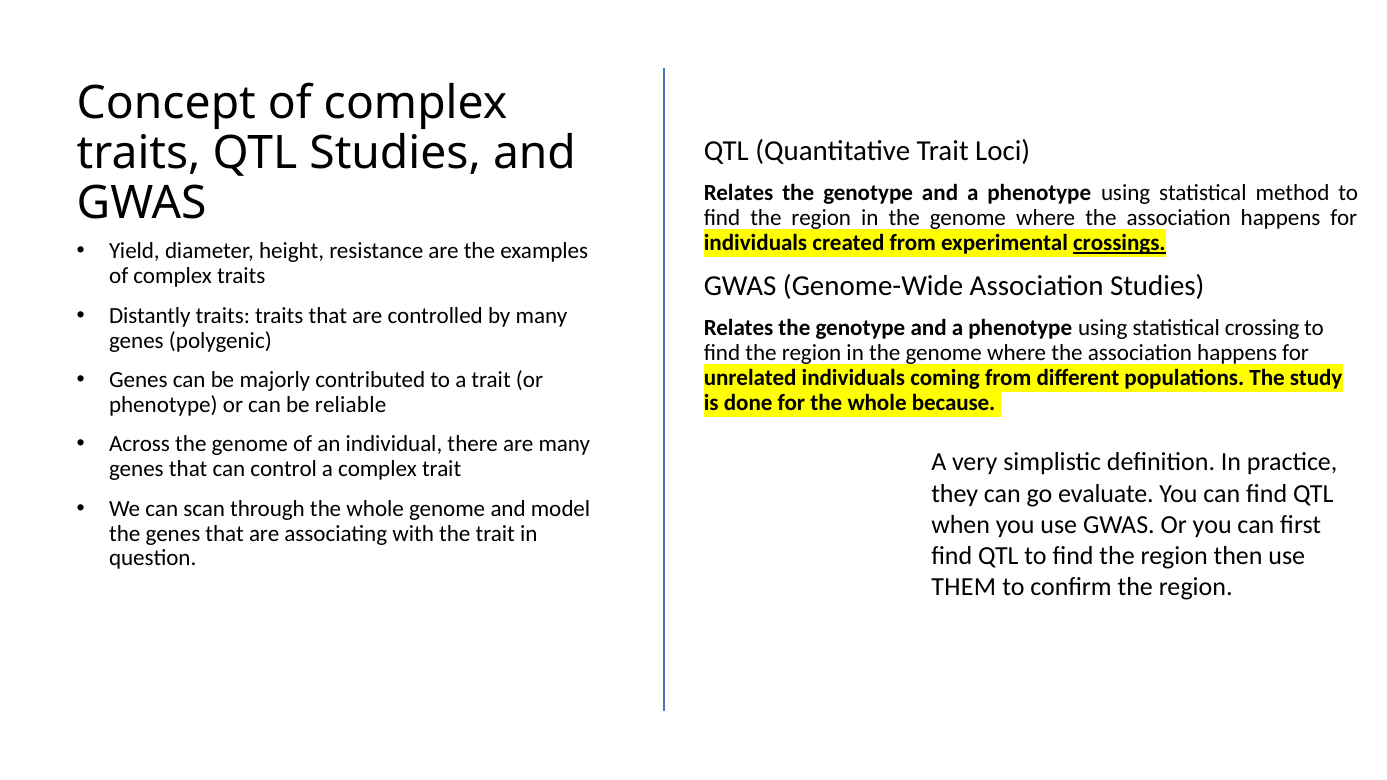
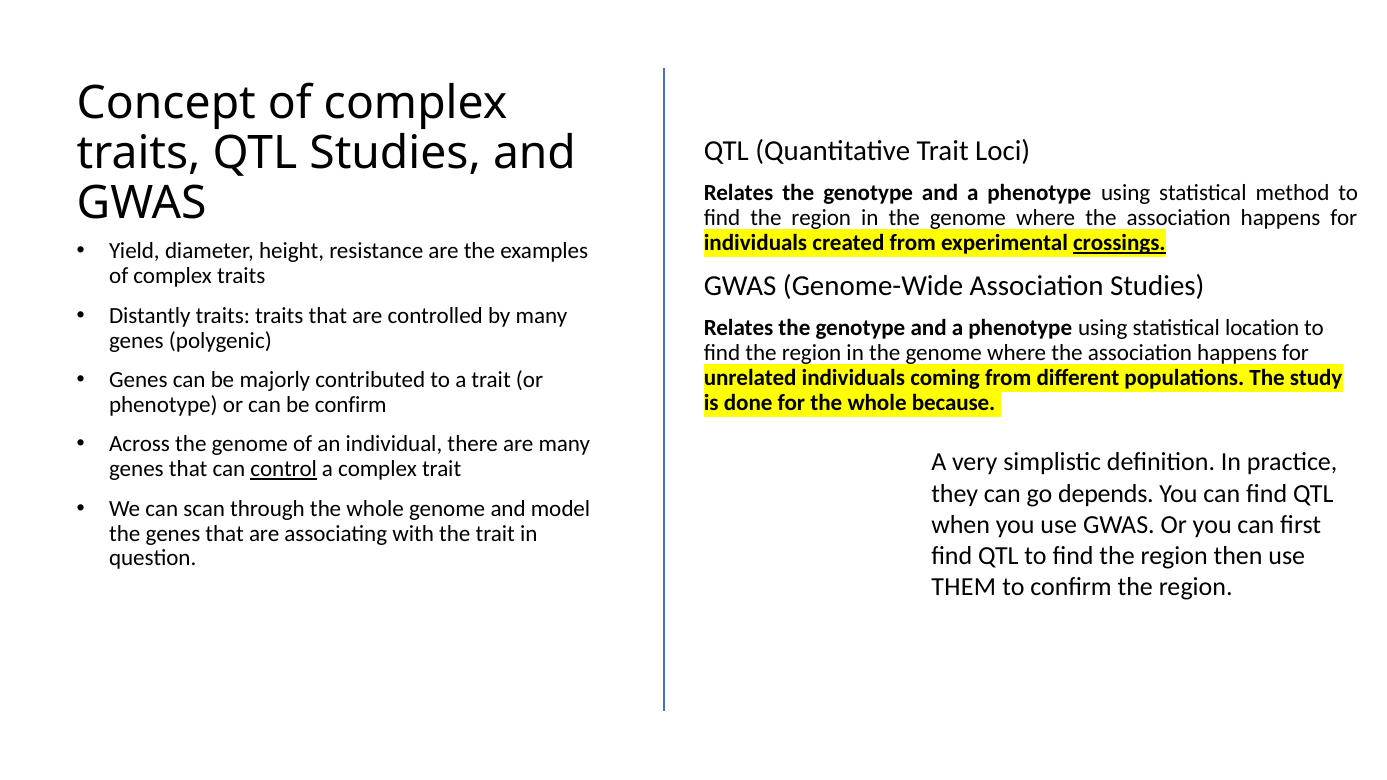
crossing: crossing -> location
be reliable: reliable -> confirm
control underline: none -> present
evaluate: evaluate -> depends
